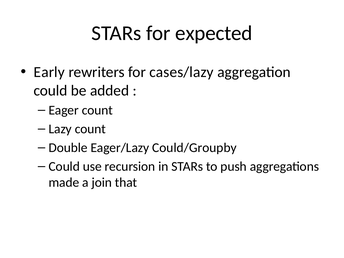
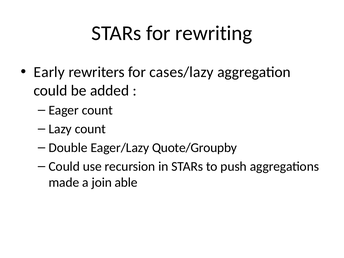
expected: expected -> rewriting
Could/Groupby: Could/Groupby -> Quote/Groupby
that: that -> able
